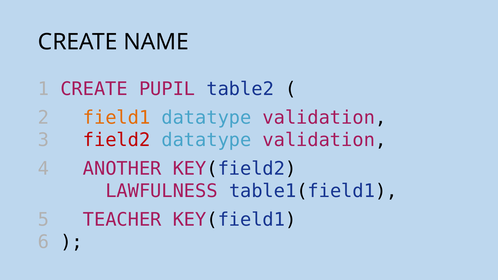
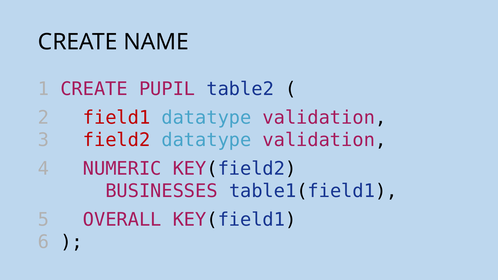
field1 colour: orange -> red
ANOTHER: ANOTHER -> NUMERIC
LAWFULNESS: LAWFULNESS -> BUSINESSES
TEACHER: TEACHER -> OVERALL
